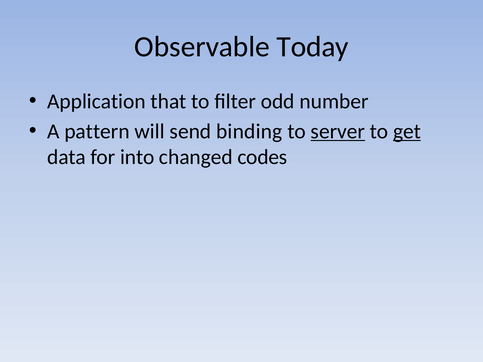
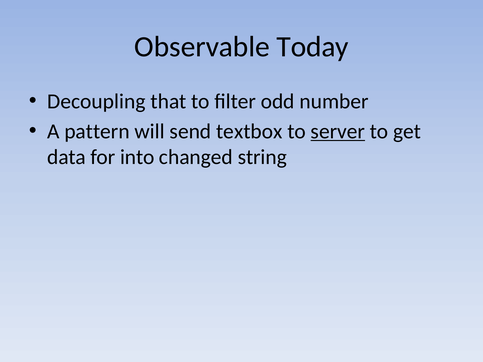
Application: Application -> Decoupling
binding: binding -> textbox
get underline: present -> none
codes: codes -> string
